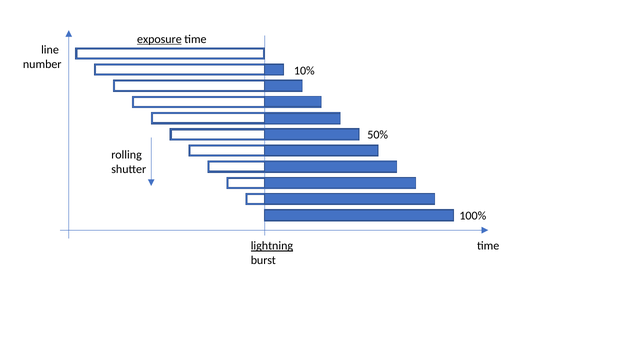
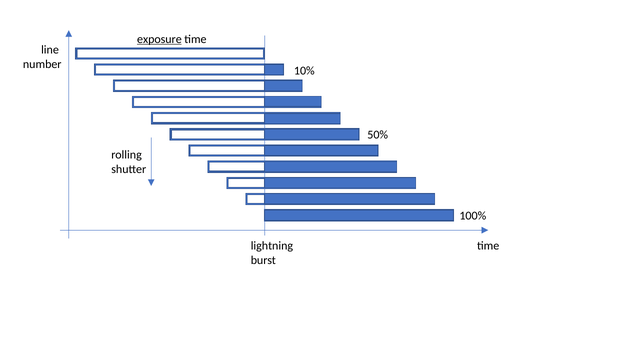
lightning underline: present -> none
